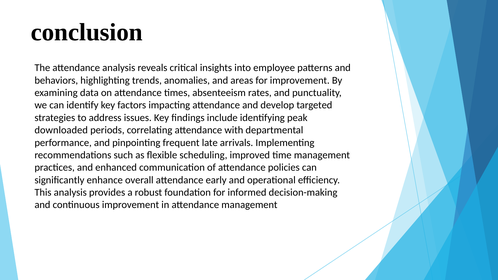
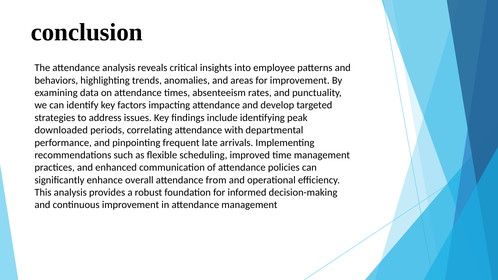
early: early -> from
